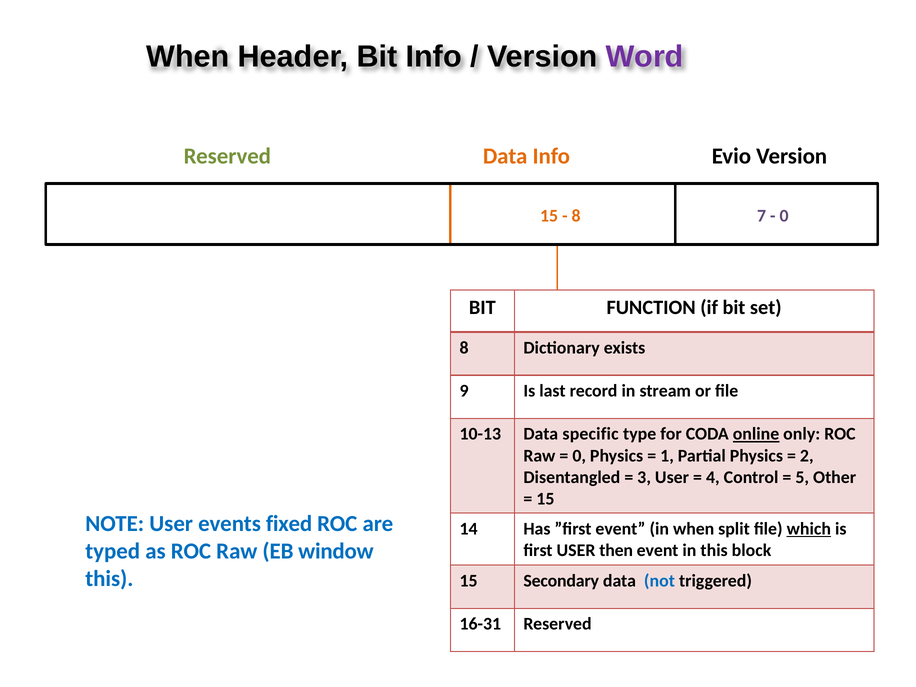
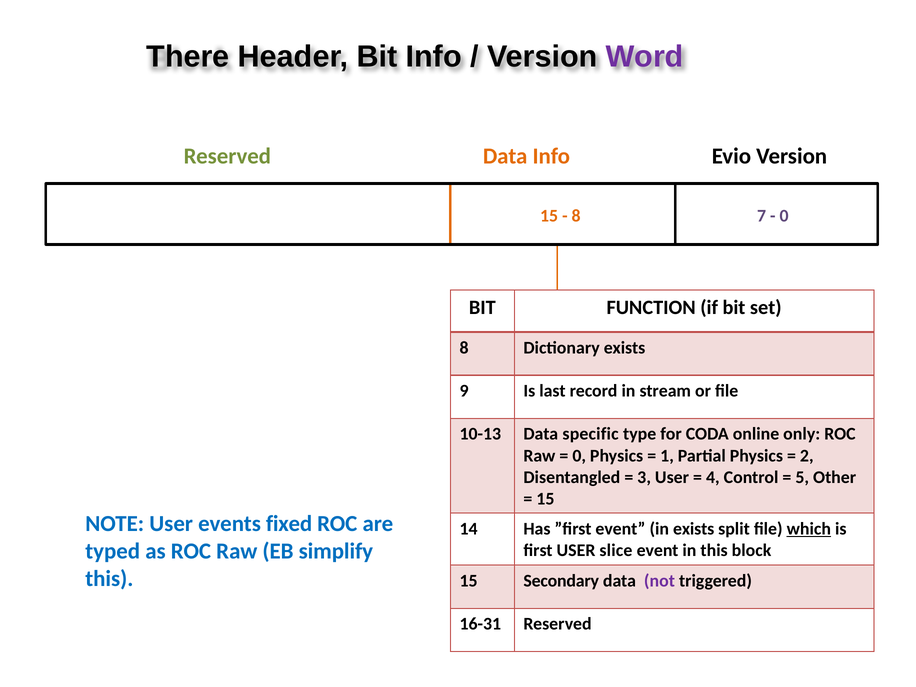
When at (188, 57): When -> There
online underline: present -> none
in when: when -> exists
window: window -> simplify
then: then -> slice
not colour: blue -> purple
